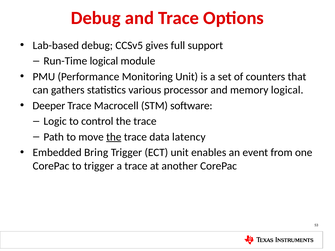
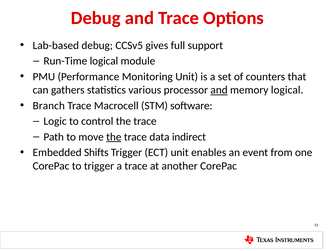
and at (219, 90) underline: none -> present
Deeper: Deeper -> Branch
latency: latency -> indirect
Bring: Bring -> Shifts
